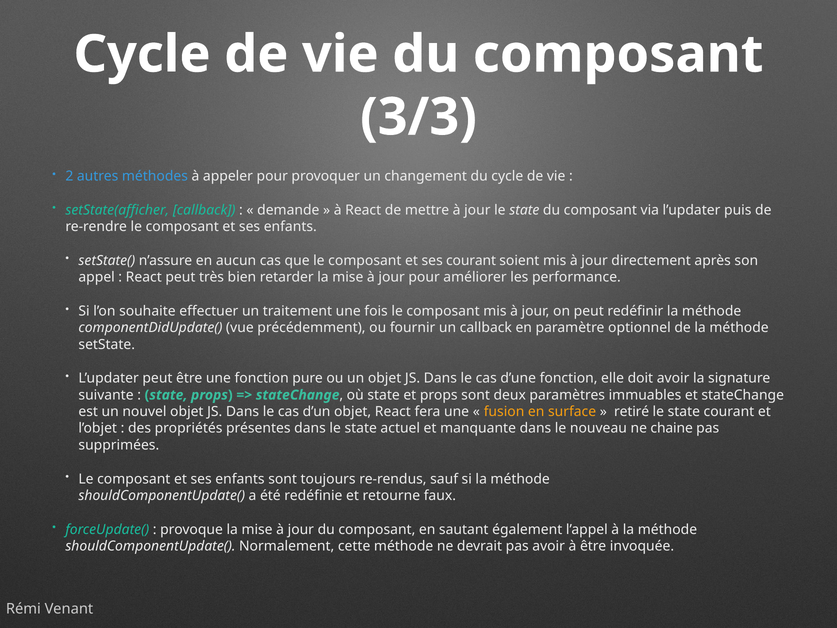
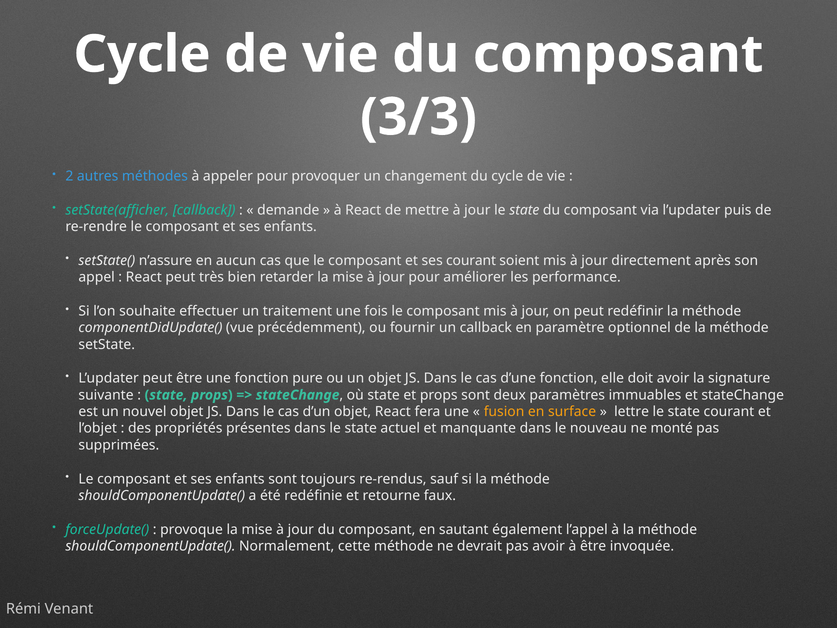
retiré: retiré -> lettre
chaine: chaine -> monté
